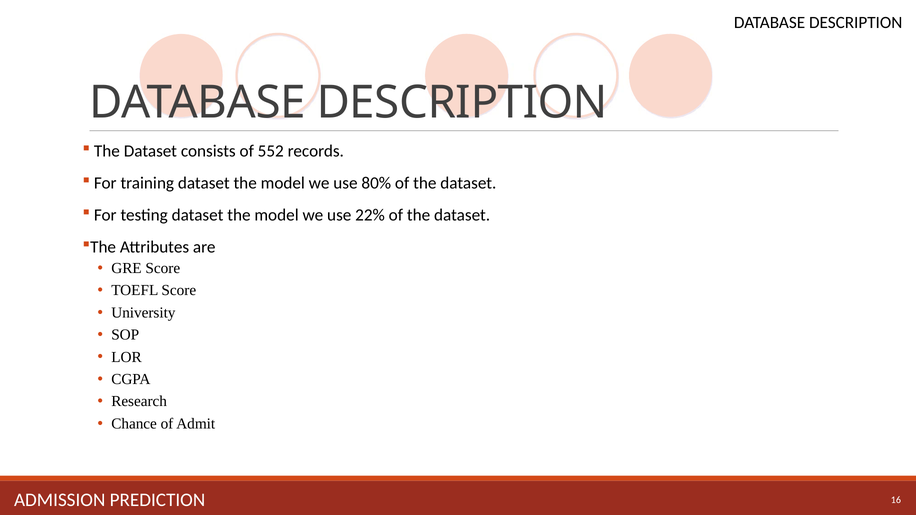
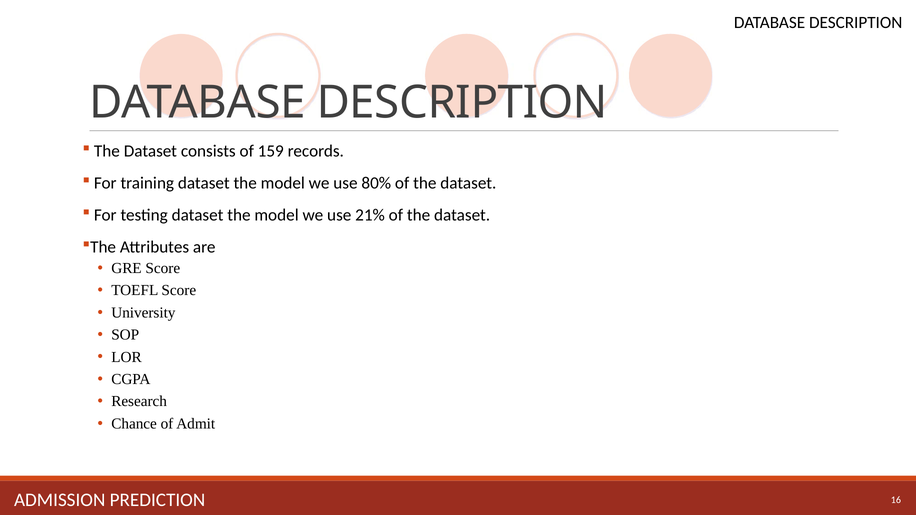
552: 552 -> 159
22%: 22% -> 21%
